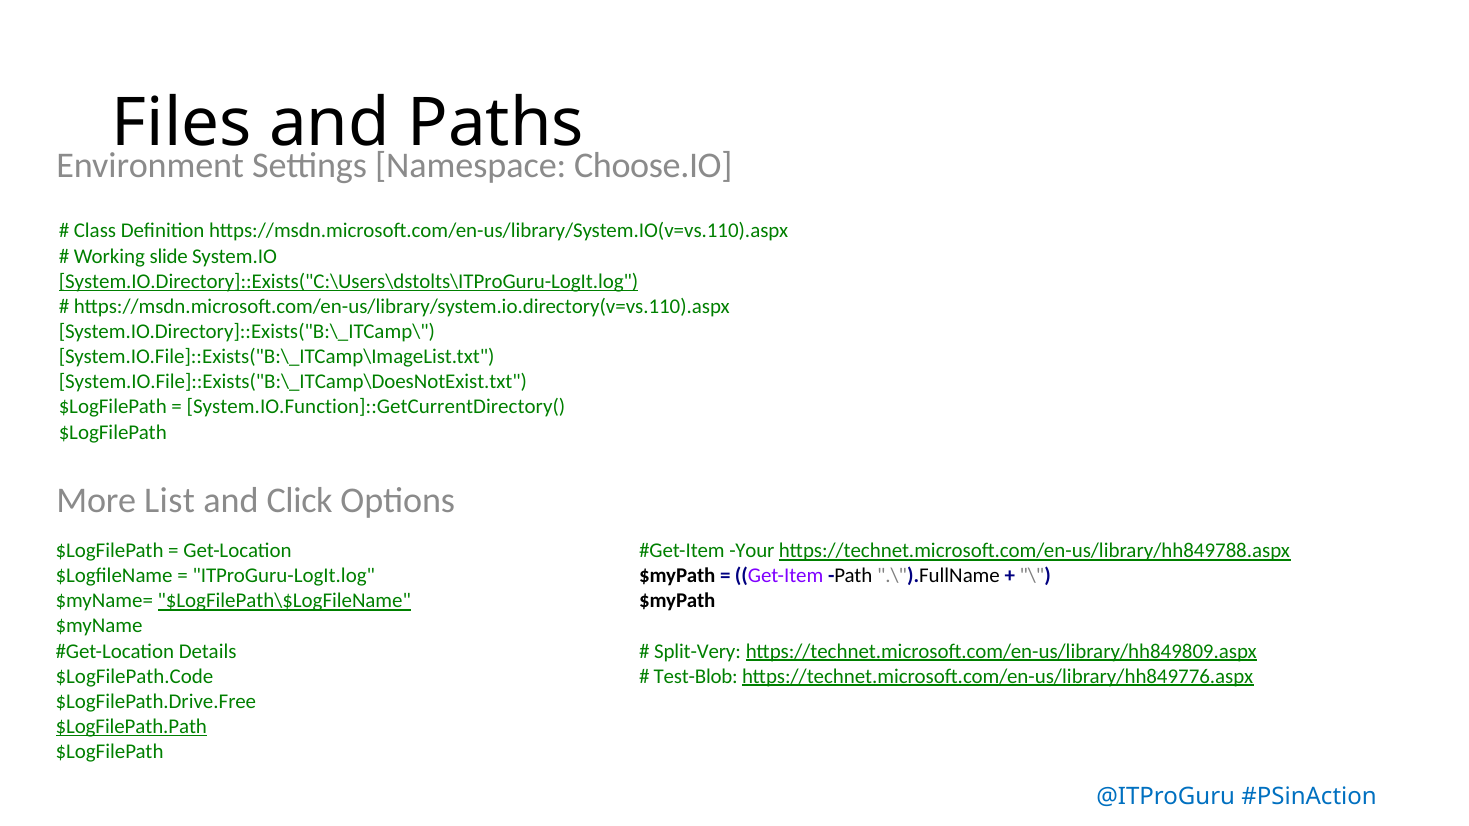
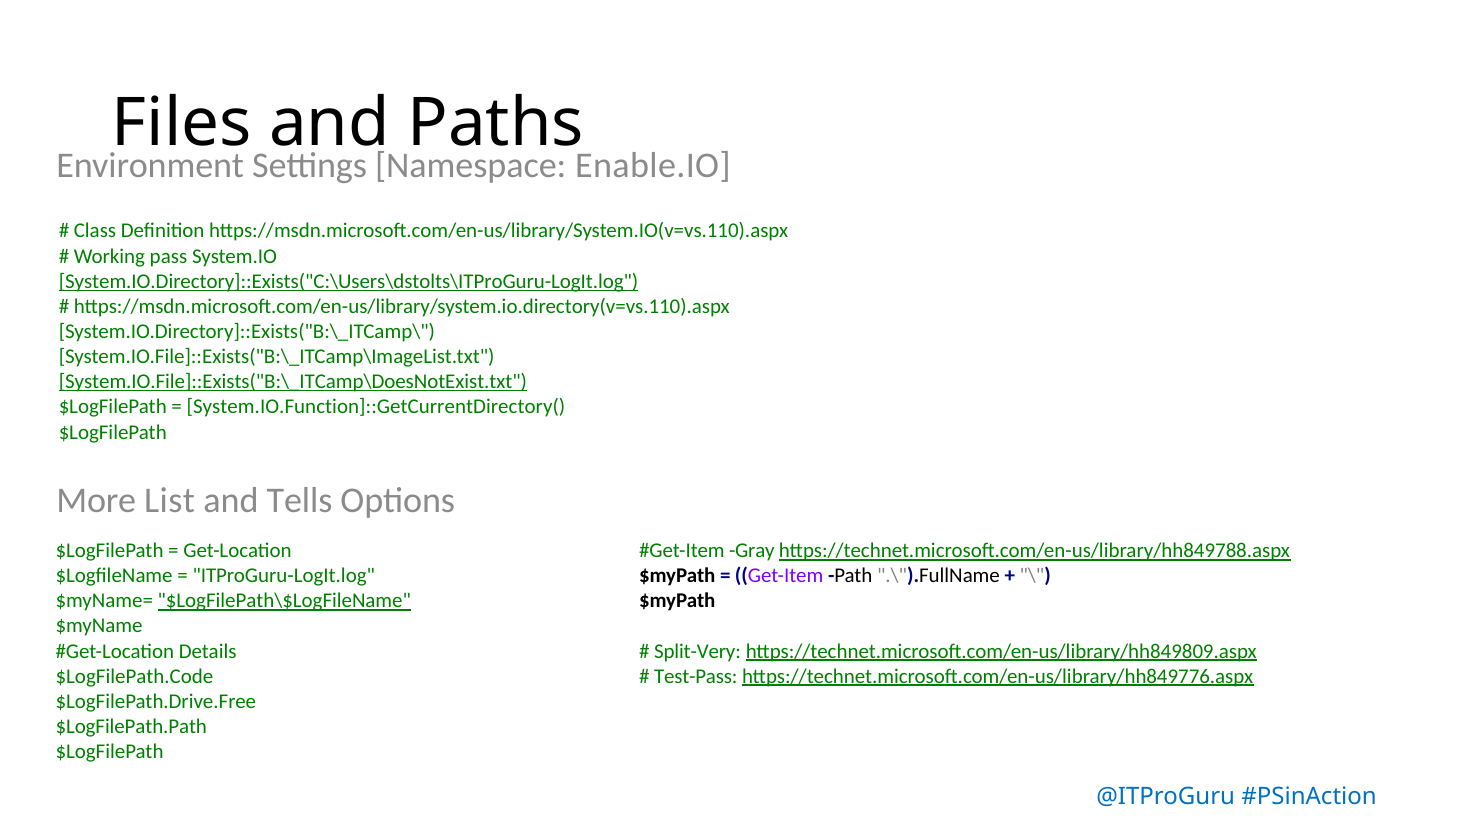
Choose.IO: Choose.IO -> Enable.IO
slide: slide -> pass
System.IO.File]::Exists("B:\_ITCamp\DoesNotExist.txt underline: none -> present
Click: Click -> Tells
Your: Your -> Gray
Test-Blob: Test-Blob -> Test-Pass
$LogFilePath.Path underline: present -> none
